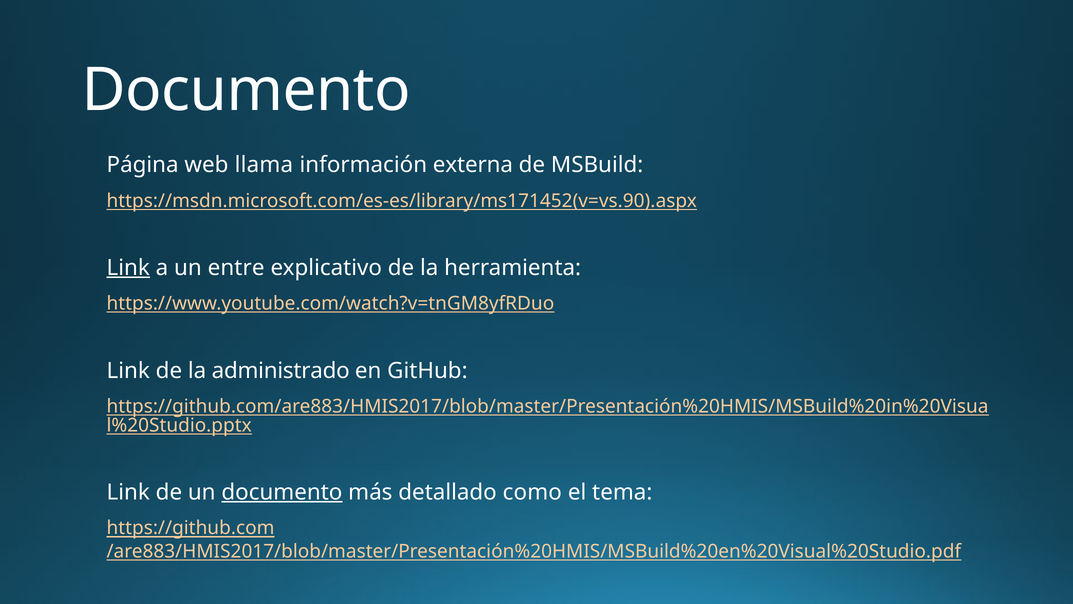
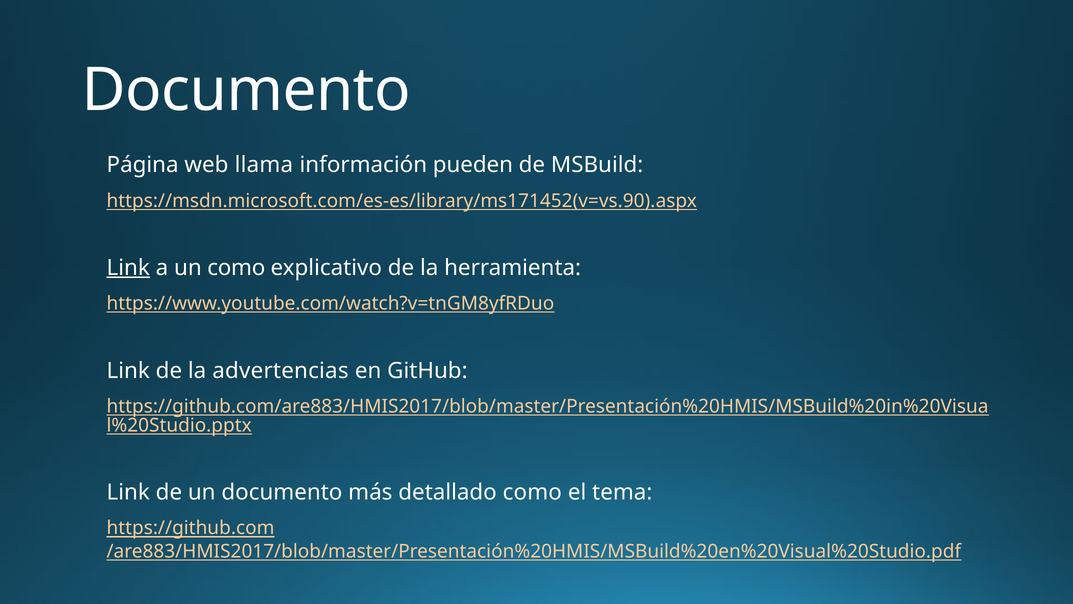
externa: externa -> pueden
un entre: entre -> como
administrado: administrado -> advertencias
documento at (282, 492) underline: present -> none
